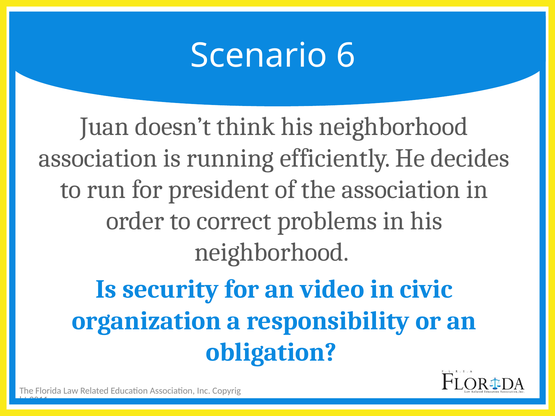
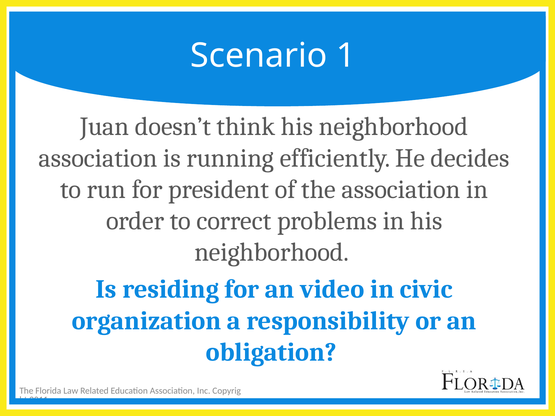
6: 6 -> 1
security: security -> residing
